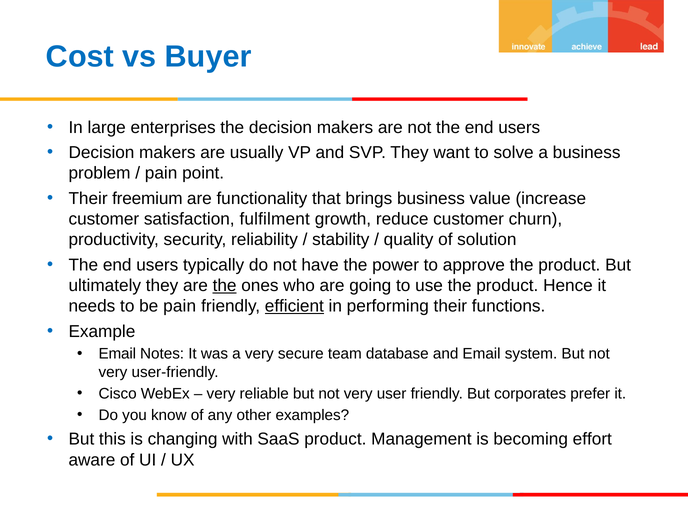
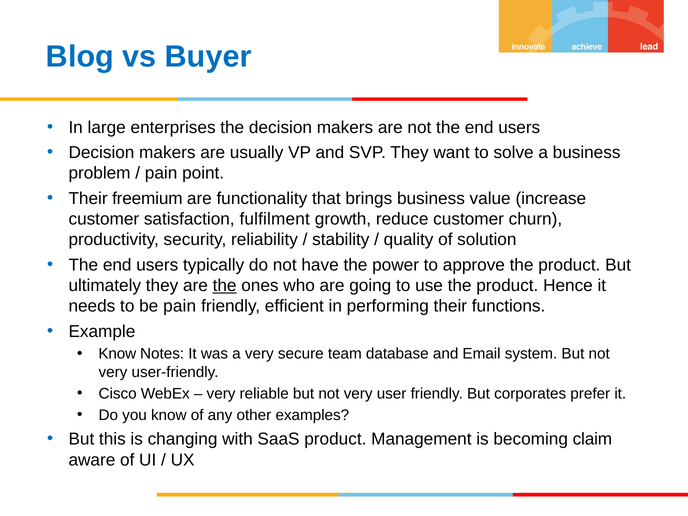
Cost: Cost -> Blog
efficient underline: present -> none
Email at (117, 354): Email -> Know
effort: effort -> claim
